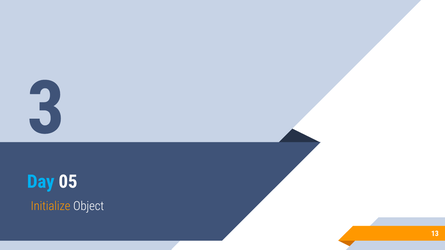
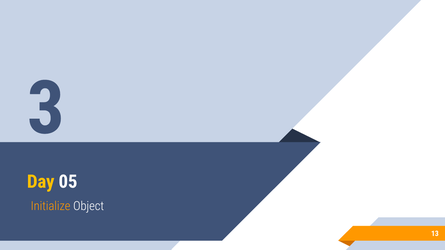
Day colour: light blue -> yellow
